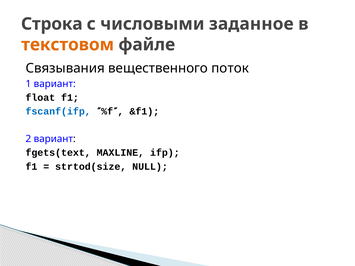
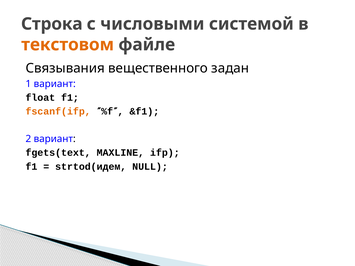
заданное: заданное -> системой
поток: поток -> задан
fscanf(ifp colour: blue -> orange
strtod(size: strtod(size -> strtod(идем
